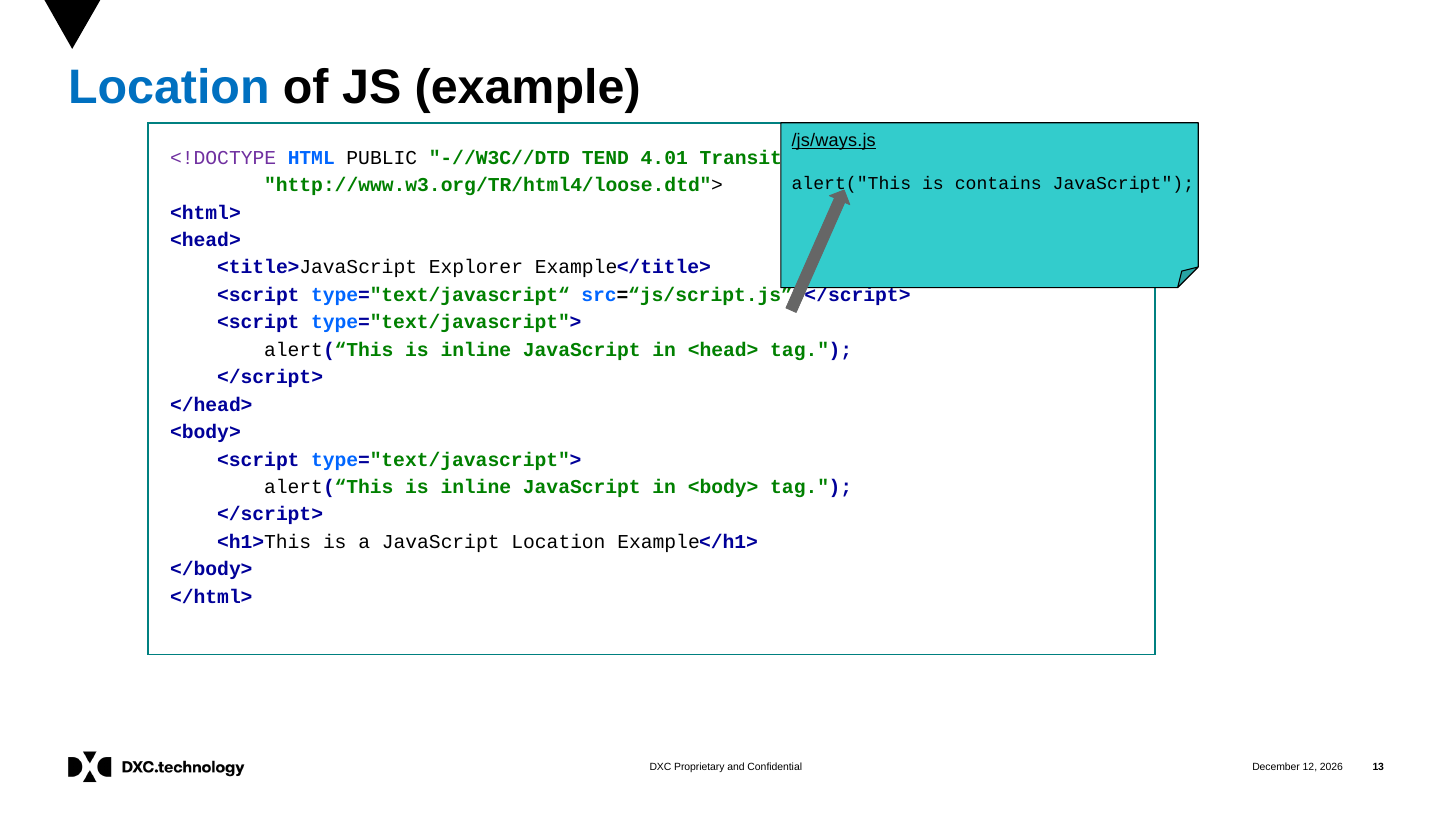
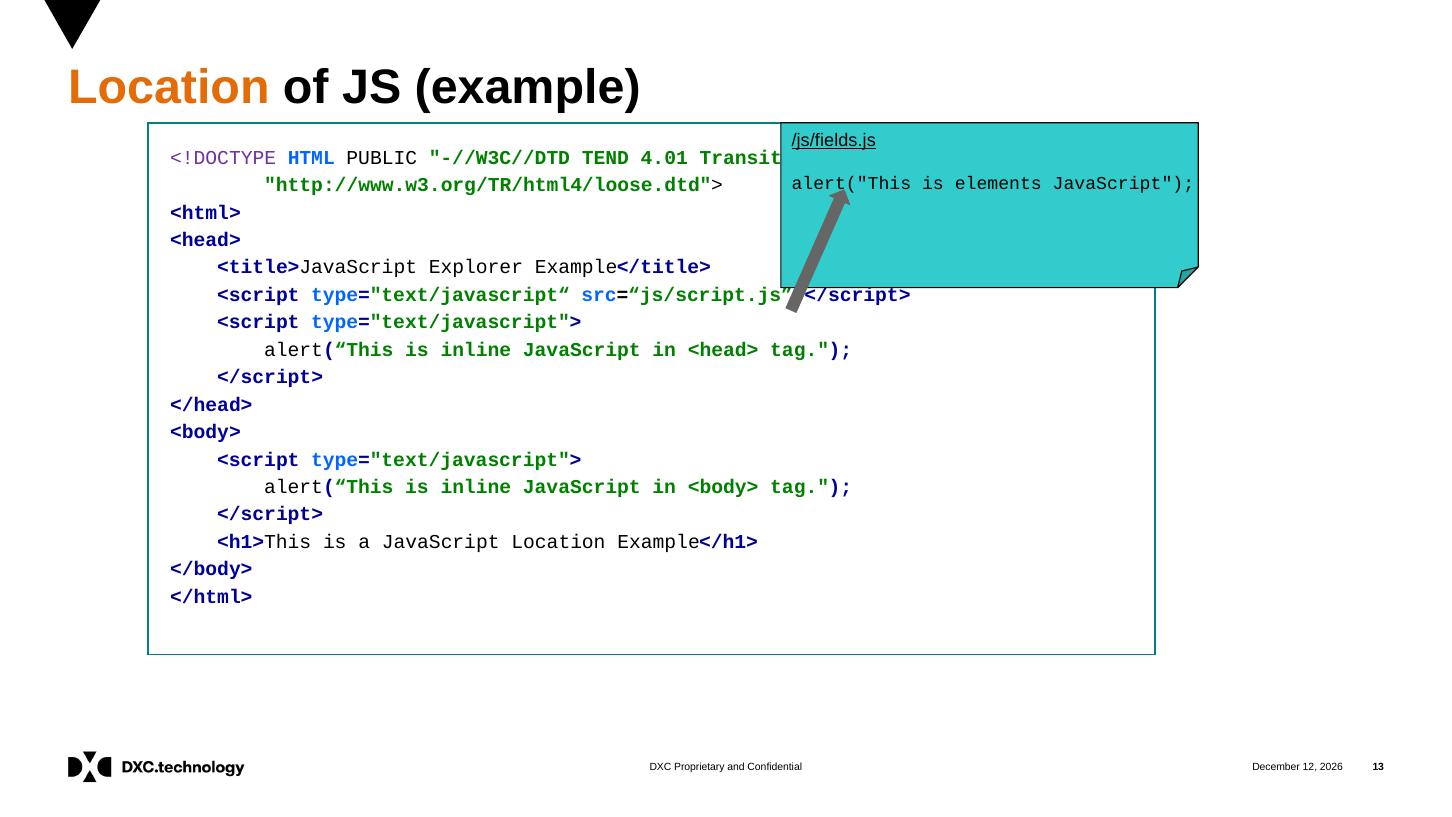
Location at (169, 87) colour: blue -> orange
/js/ways.js: /js/ways.js -> /js/fields.js
contains: contains -> elements
